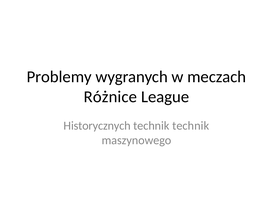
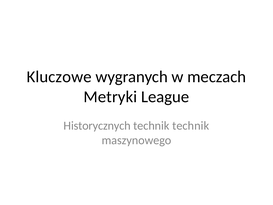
Problemy: Problemy -> Kluczowe
Różnice: Różnice -> Metryki
